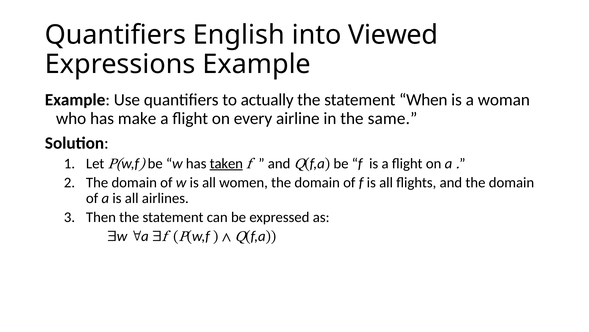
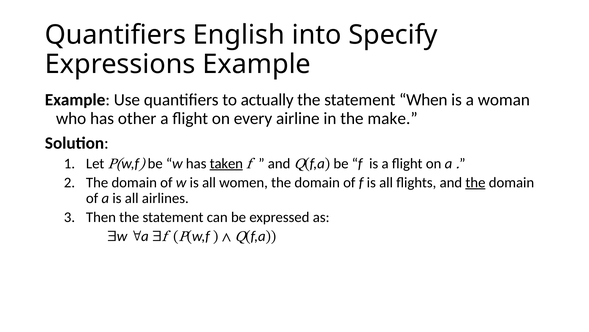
Viewed: Viewed -> Specify
make: make -> other
same: same -> make
the at (475, 182) underline: none -> present
